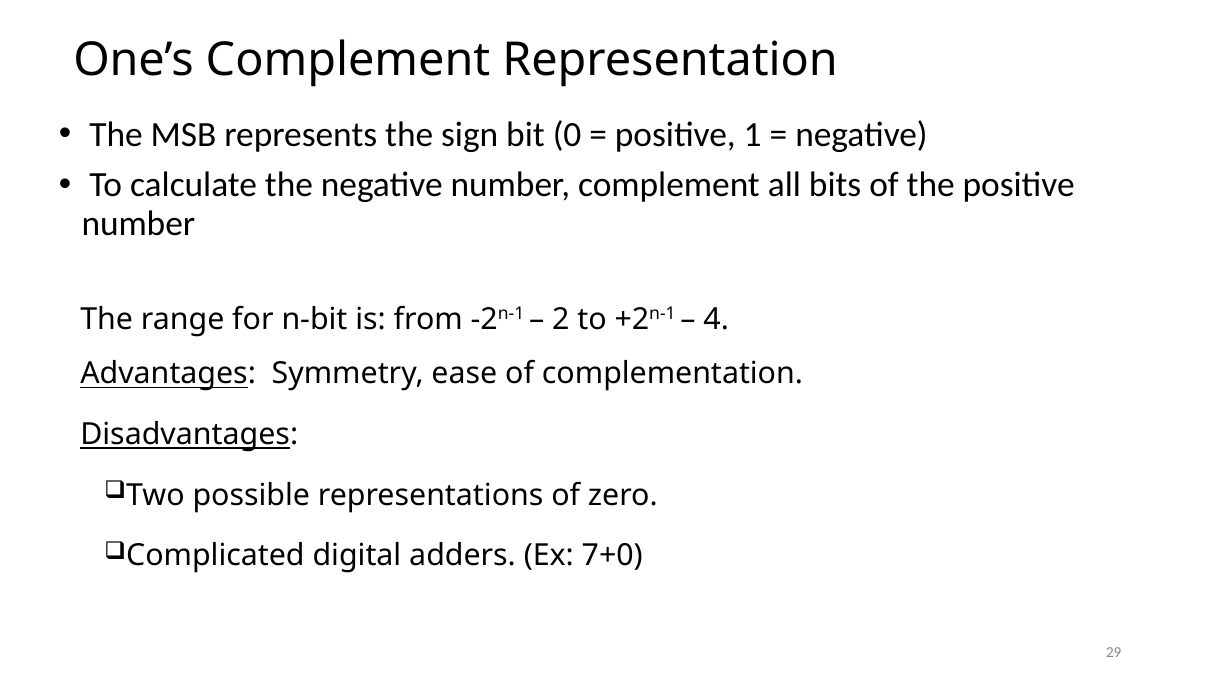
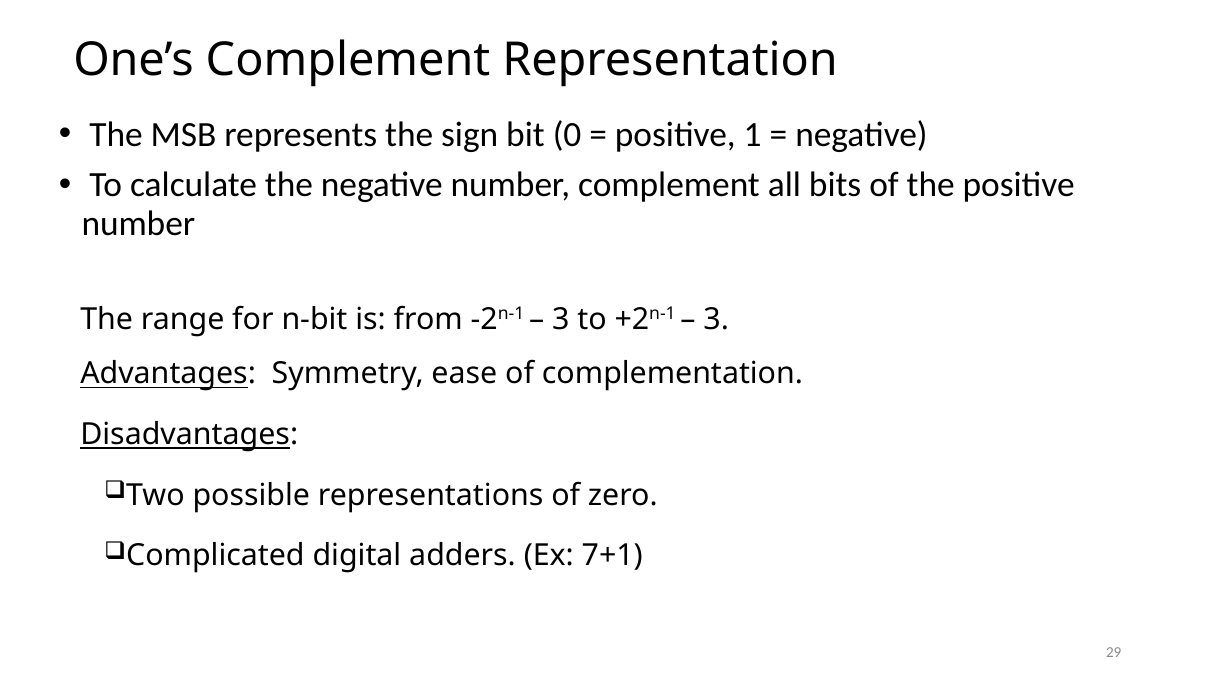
2 at (561, 319): 2 -> 3
4 at (716, 319): 4 -> 3
7+0: 7+0 -> 7+1
